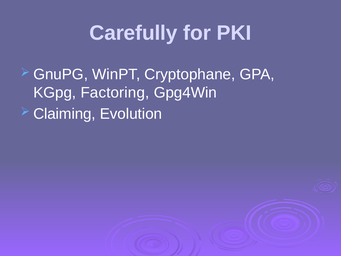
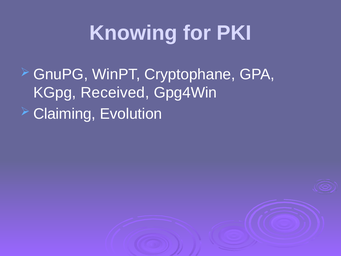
Carefully: Carefully -> Knowing
Factoring: Factoring -> Received
